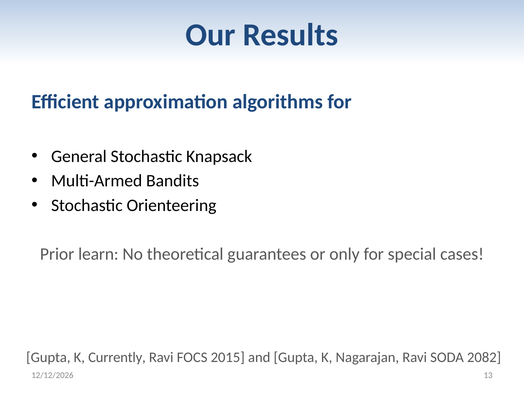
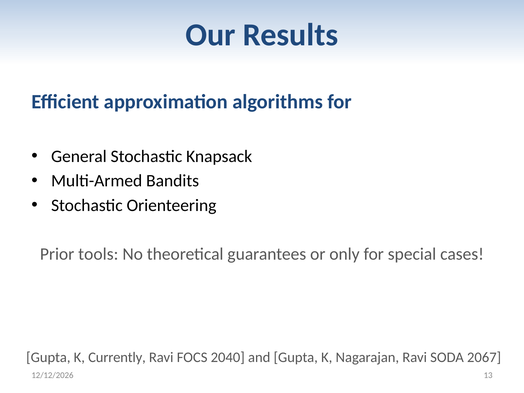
learn: learn -> tools
2015: 2015 -> 2040
2082: 2082 -> 2067
